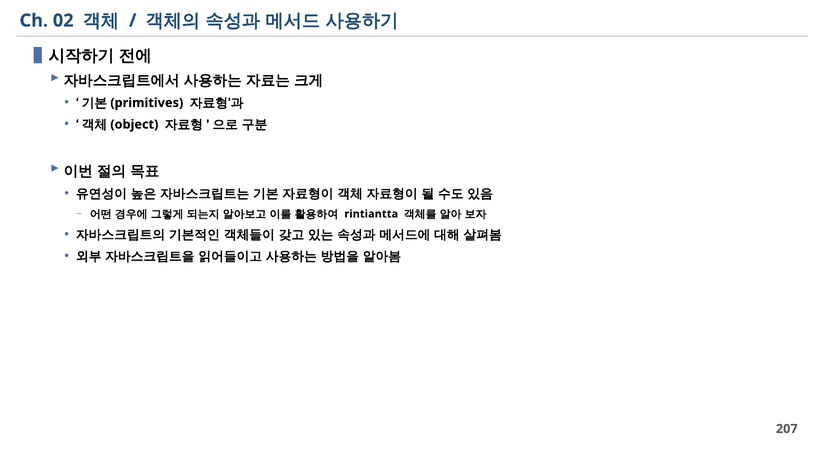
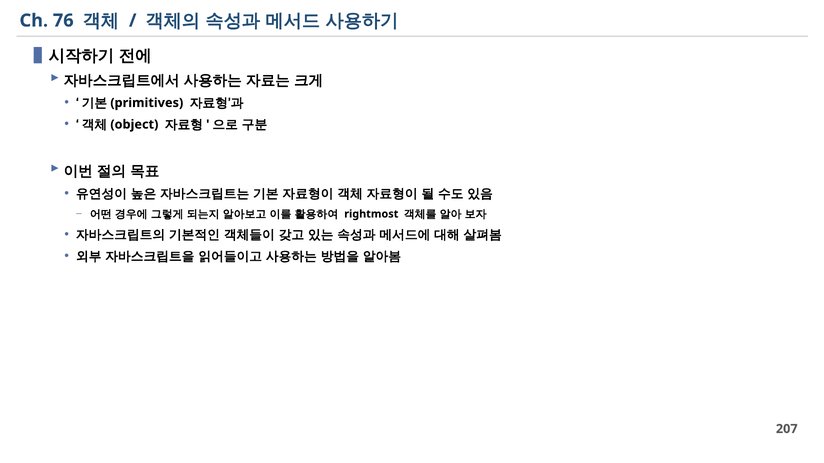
02: 02 -> 76
rintiantta: rintiantta -> rightmost
